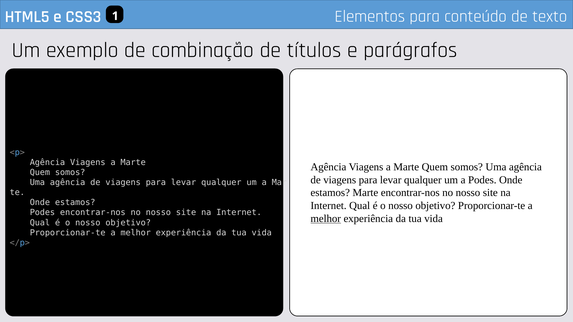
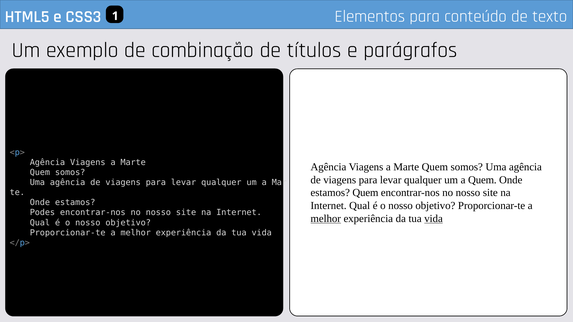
a Podes: Podes -> Quem
estamos Marte: Marte -> Quem
vida at (434, 219) underline: none -> present
